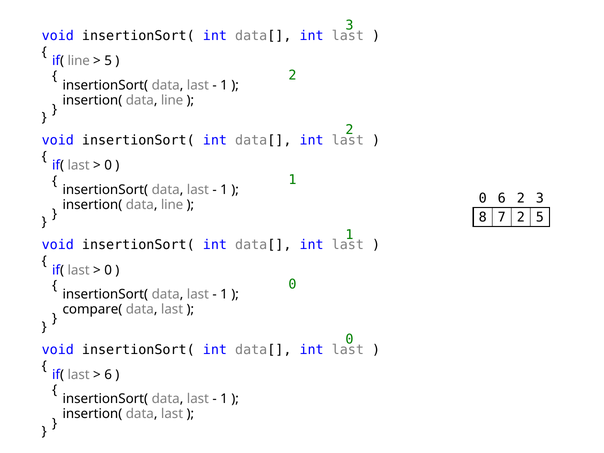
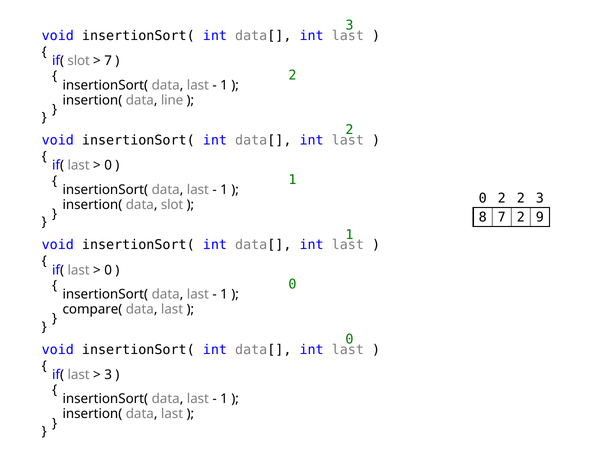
if( line: line -> slot
5 at (108, 61): 5 -> 7
6 at (502, 198): 6 -> 2
line at (172, 205): line -> slot
2 5: 5 -> 9
6 at (108, 375): 6 -> 3
